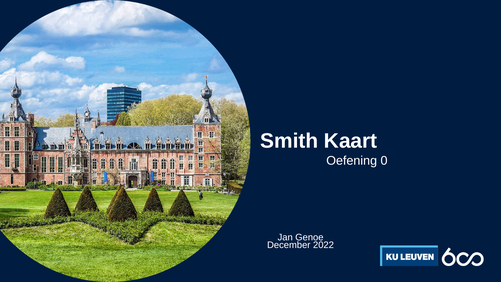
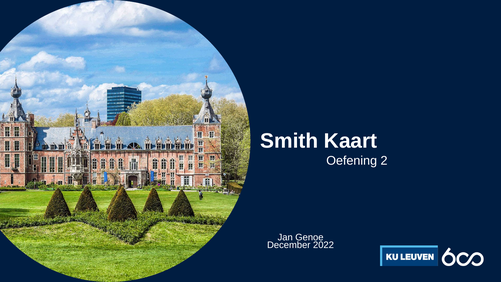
0: 0 -> 2
